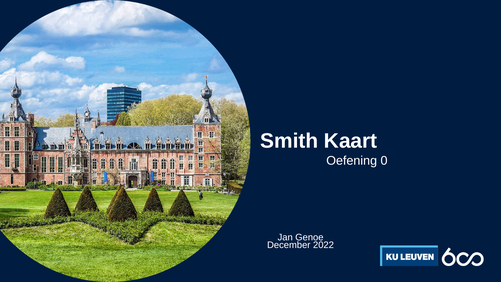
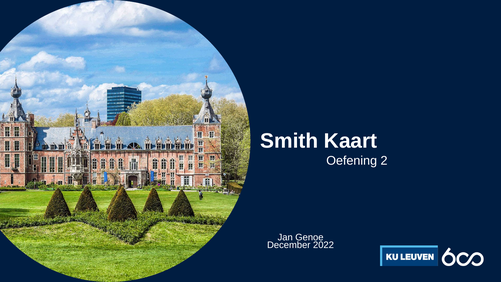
0: 0 -> 2
